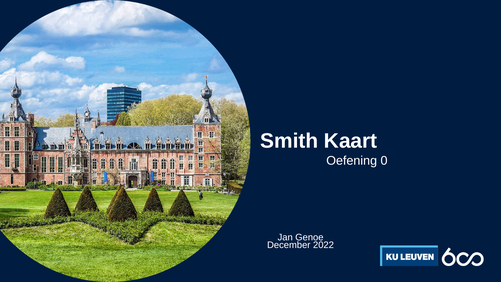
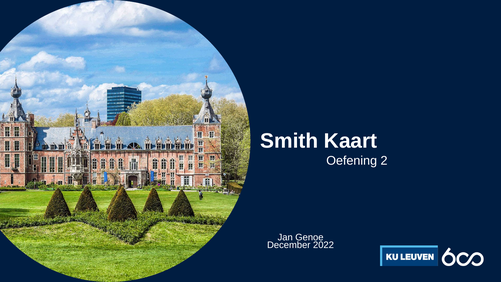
0: 0 -> 2
